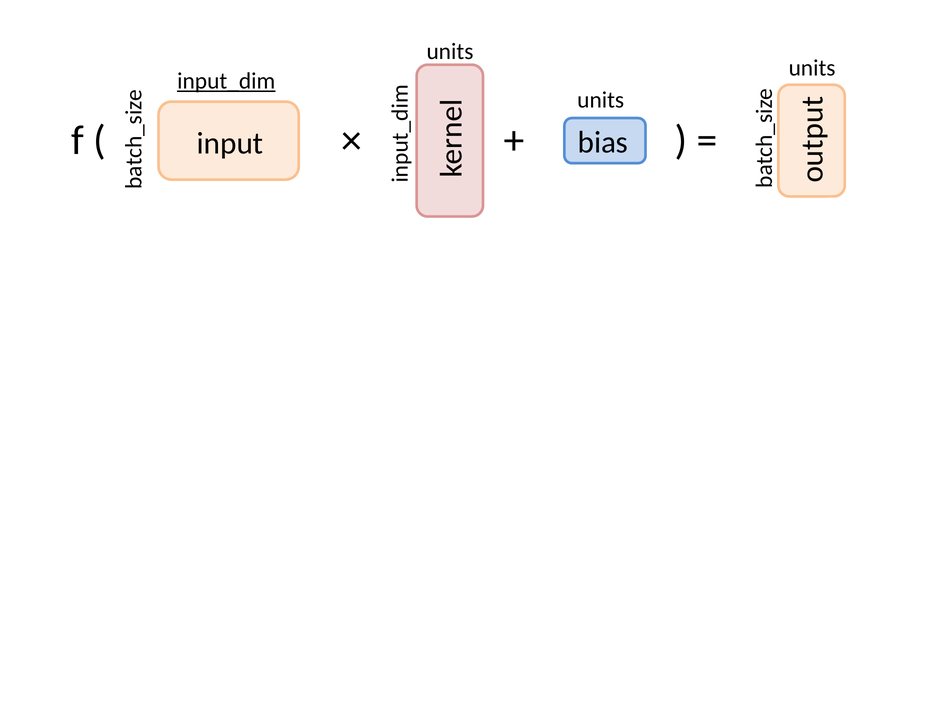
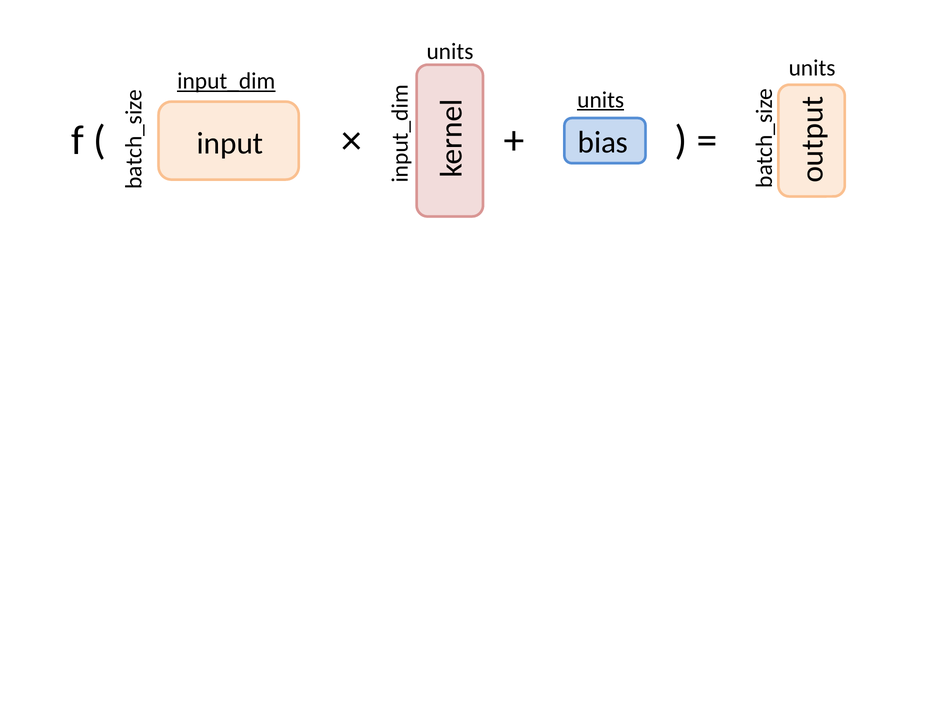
units at (601, 100) underline: none -> present
